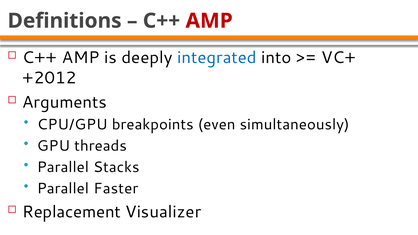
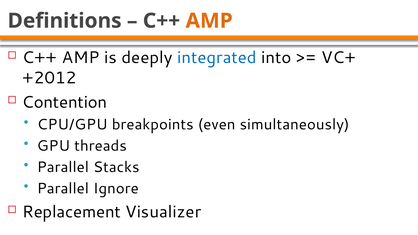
AMP at (209, 21) colour: red -> orange
Arguments: Arguments -> Contention
Faster: Faster -> Ignore
